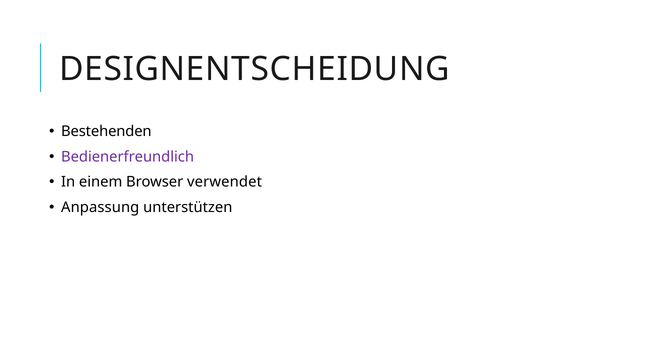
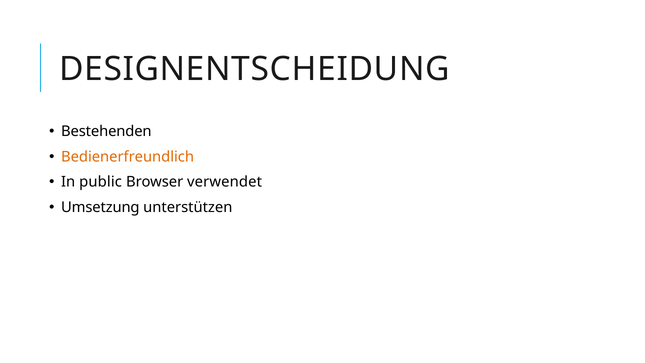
Bedienerfreundlich colour: purple -> orange
einem: einem -> public
Anpassung: Anpassung -> Umsetzung
